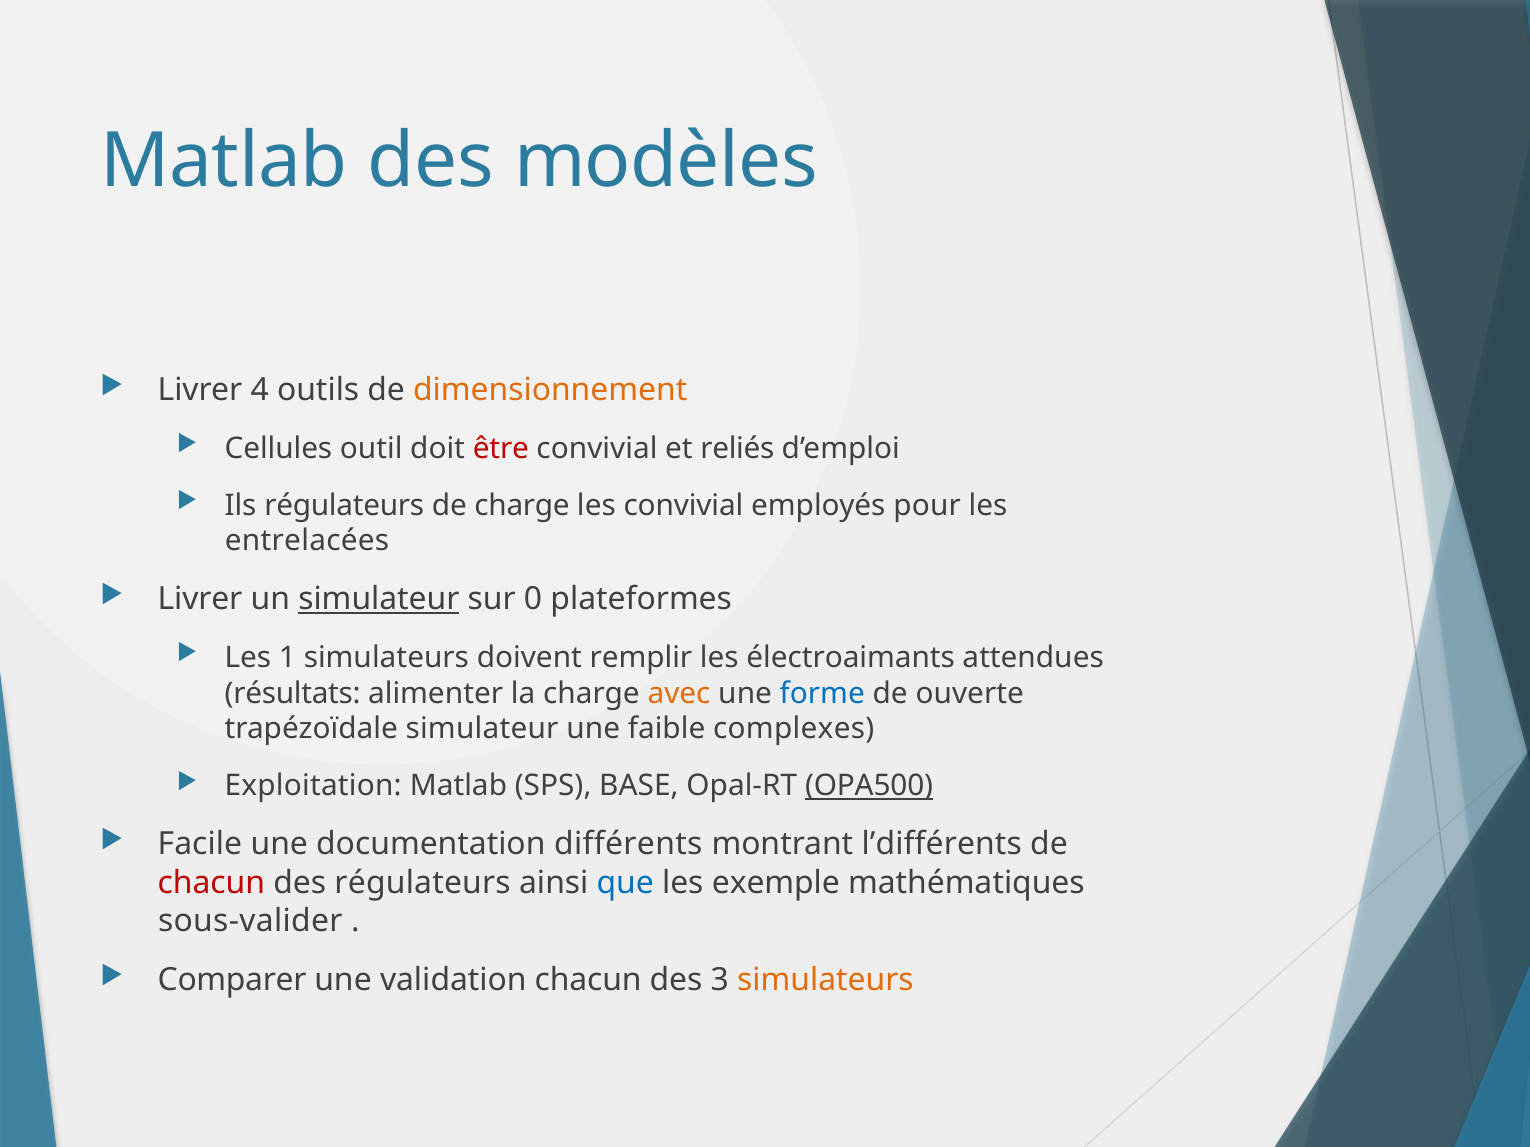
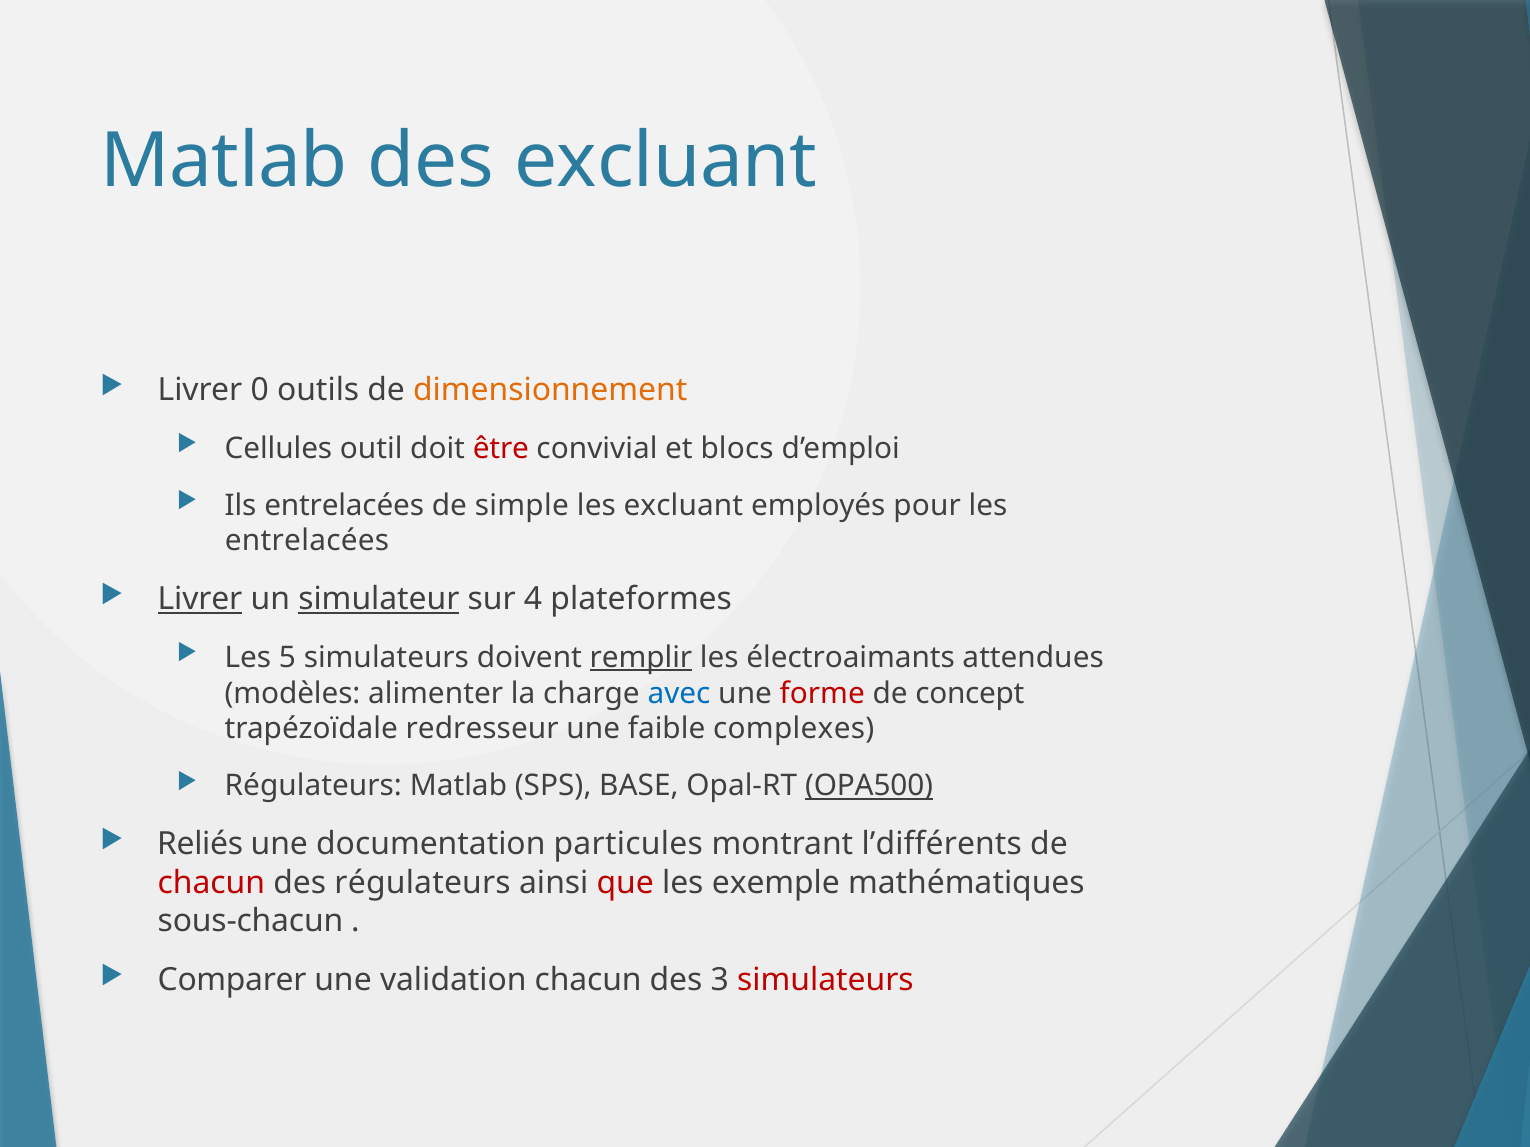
des modèles: modèles -> excluant
4: 4 -> 0
reliés: reliés -> blocs
Ils régulateurs: régulateurs -> entrelacées
de charge: charge -> simple
les convivial: convivial -> excluant
Livrer at (200, 600) underline: none -> present
0: 0 -> 4
1: 1 -> 5
remplir underline: none -> present
résultats: résultats -> modèles
avec colour: orange -> blue
forme colour: blue -> red
ouverte: ouverte -> concept
trapézoïdale simulateur: simulateur -> redresseur
Exploitation at (313, 786): Exploitation -> Régulateurs
Facile: Facile -> Reliés
différents: différents -> particules
que colour: blue -> red
sous-valider: sous-valider -> sous-chacun
simulateurs at (825, 981) colour: orange -> red
